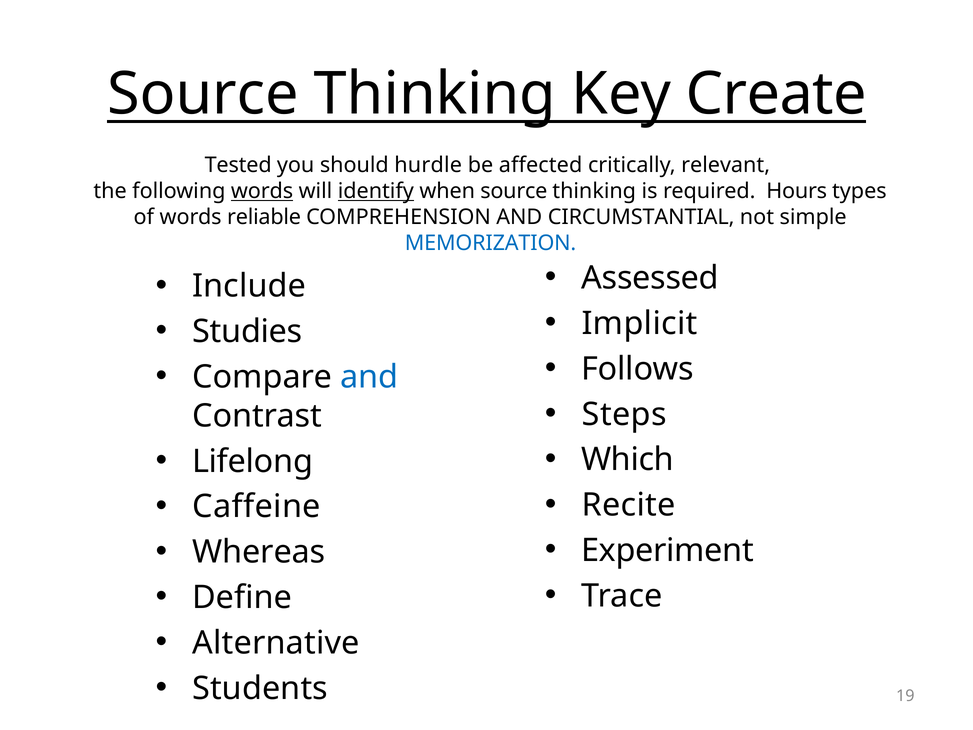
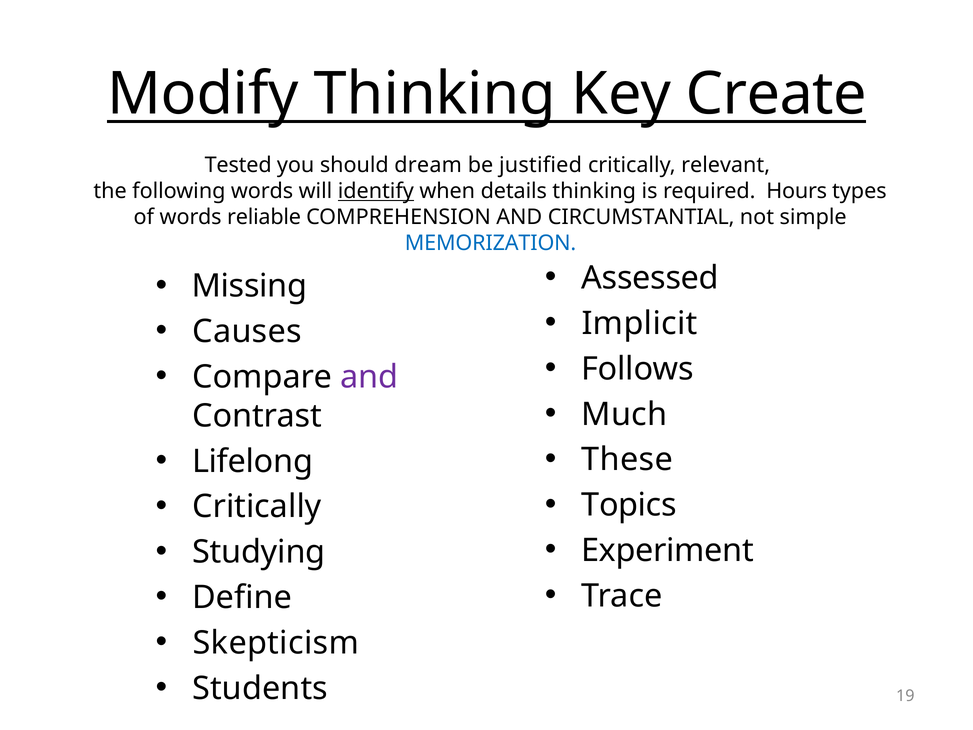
Source at (203, 94): Source -> Modify
hurdle: hurdle -> dream
affected: affected -> justified
words at (262, 191) underline: present -> none
when source: source -> details
Include: Include -> Missing
Studies: Studies -> Causes
and at (369, 377) colour: blue -> purple
Steps: Steps -> Much
Which: Which -> These
Recite: Recite -> Topics
Caffeine at (257, 507): Caffeine -> Critically
Whereas: Whereas -> Studying
Alternative: Alternative -> Skepticism
